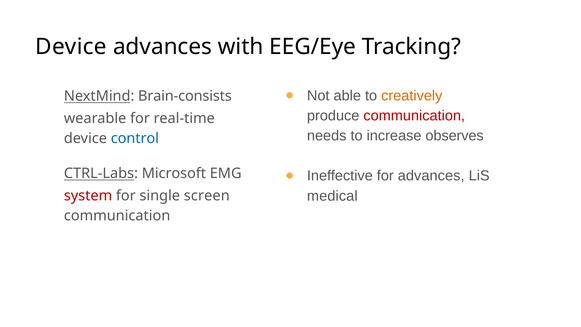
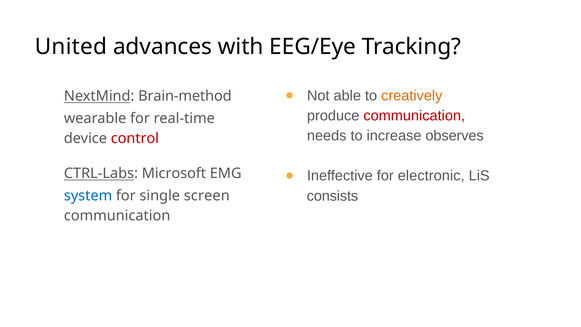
Device at (71, 47): Device -> United
Brain-consists: Brain-consists -> Brain-method
control colour: blue -> red
for advances: advances -> electronic
medical: medical -> consists
system colour: red -> blue
